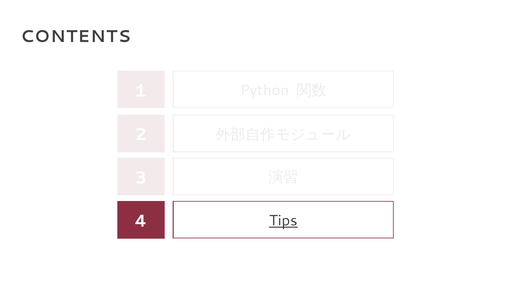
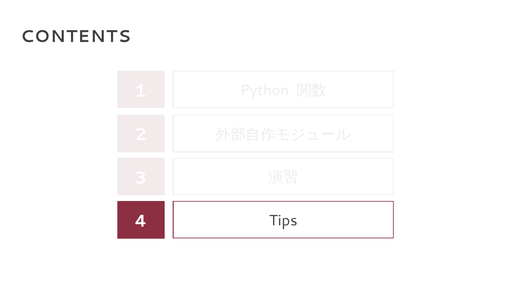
Tips underline: present -> none
